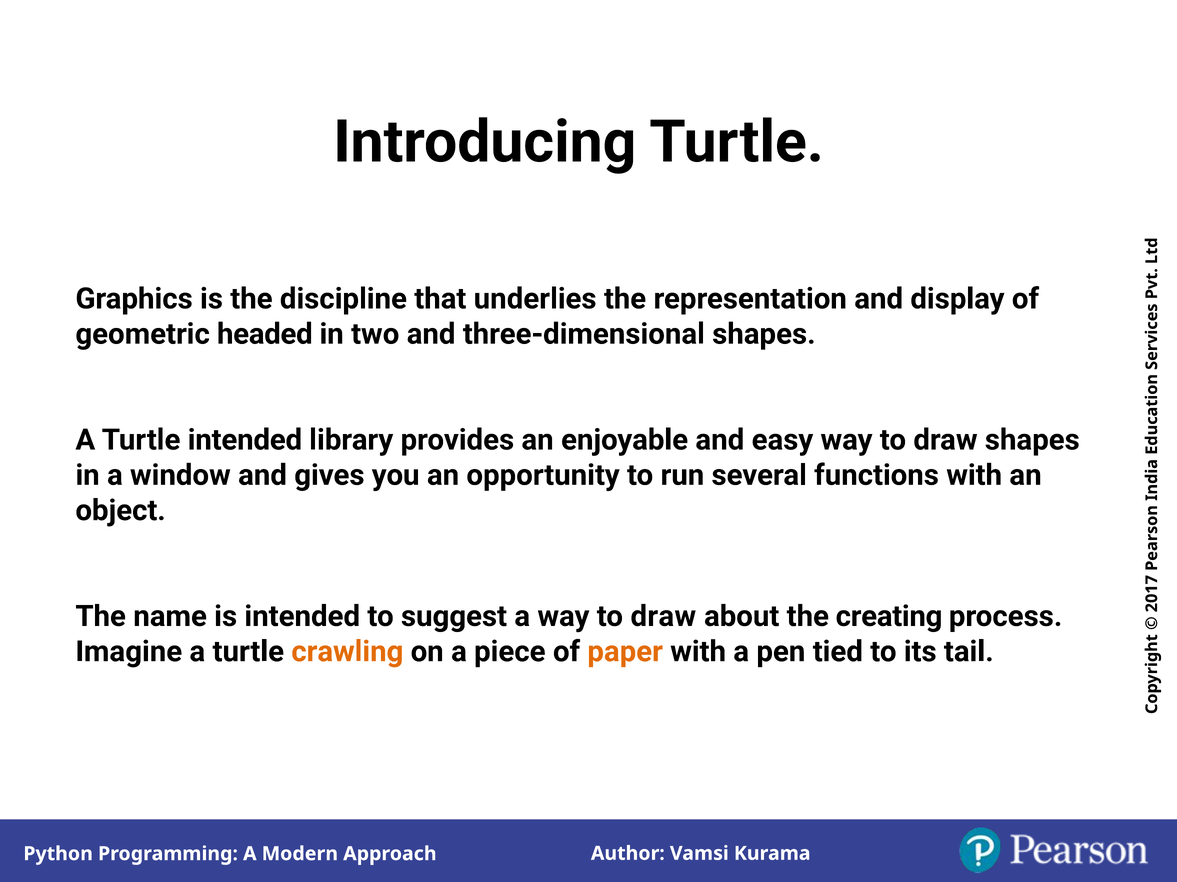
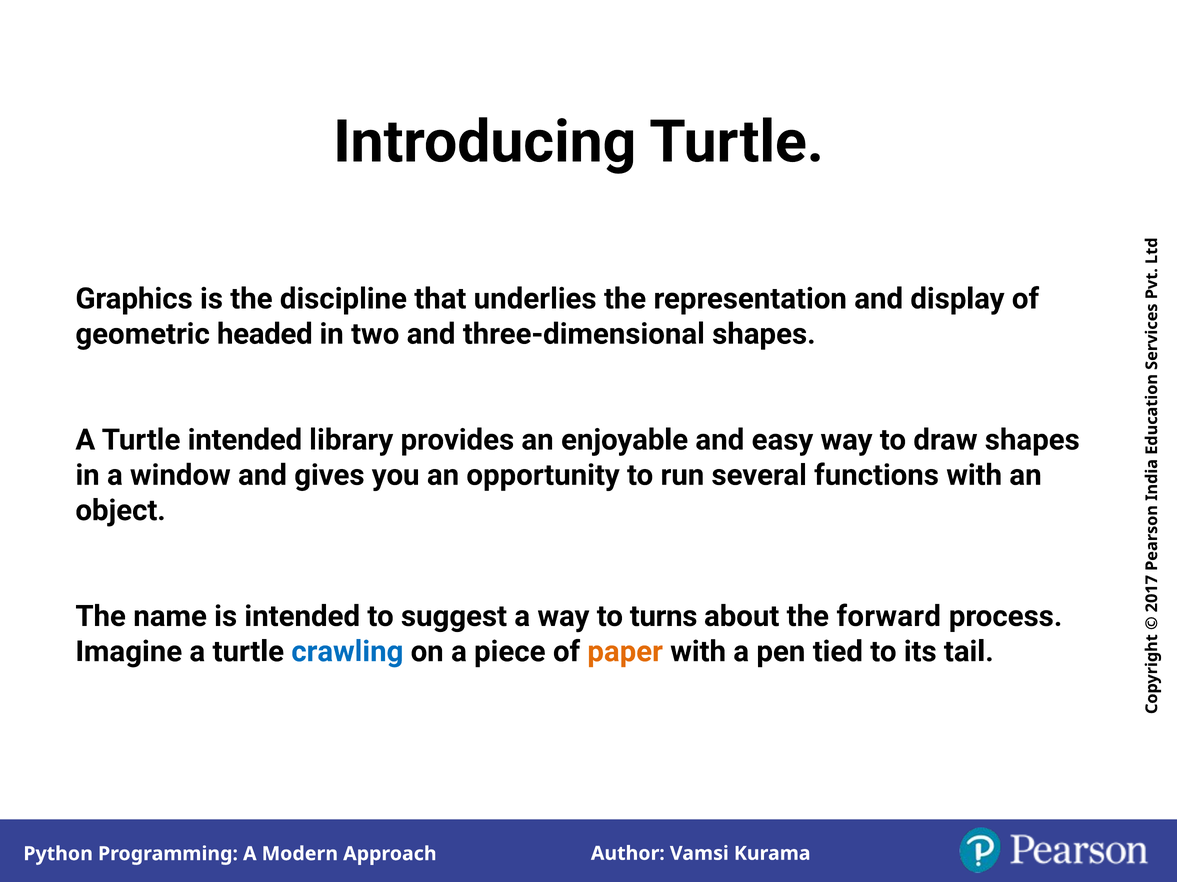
a way to draw: draw -> turns
creating: creating -> forward
crawling colour: orange -> blue
